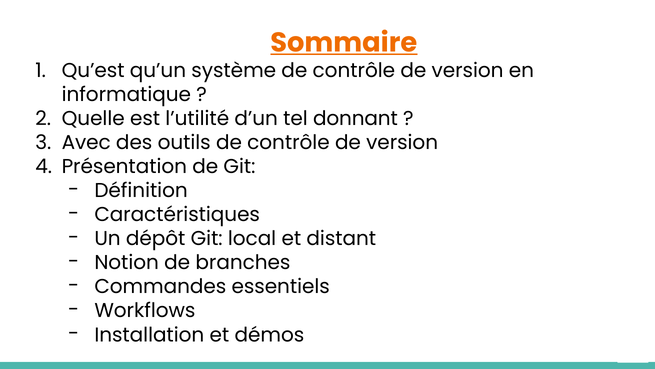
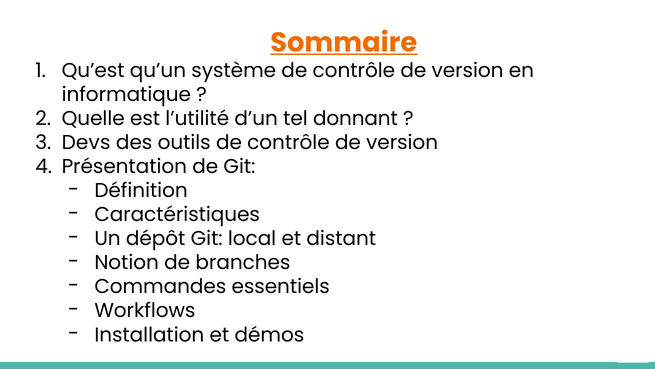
Avec: Avec -> Devs
